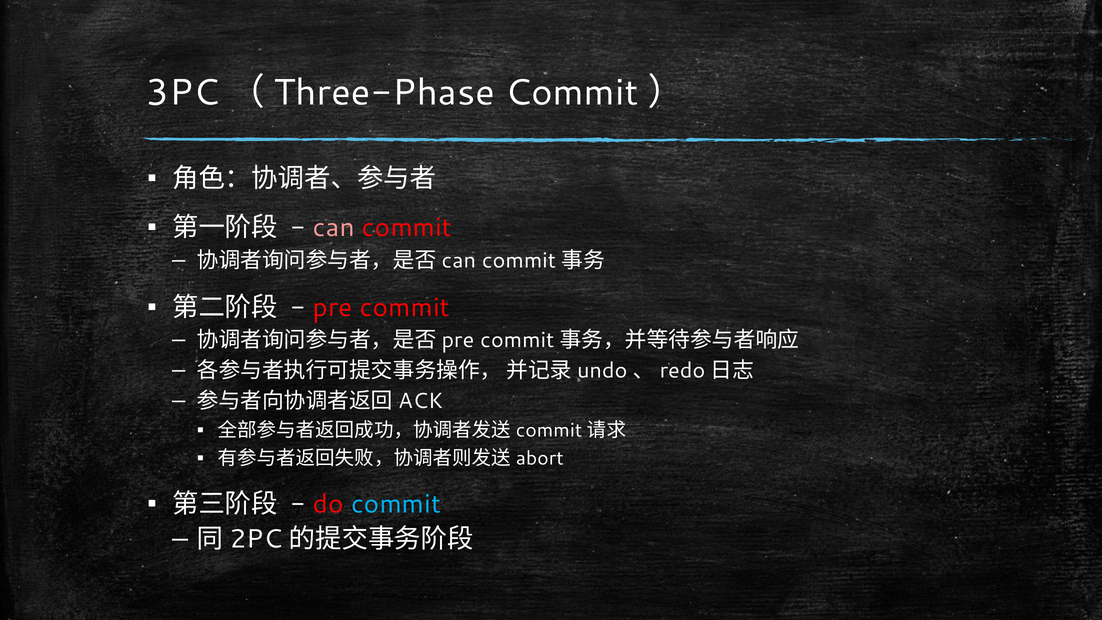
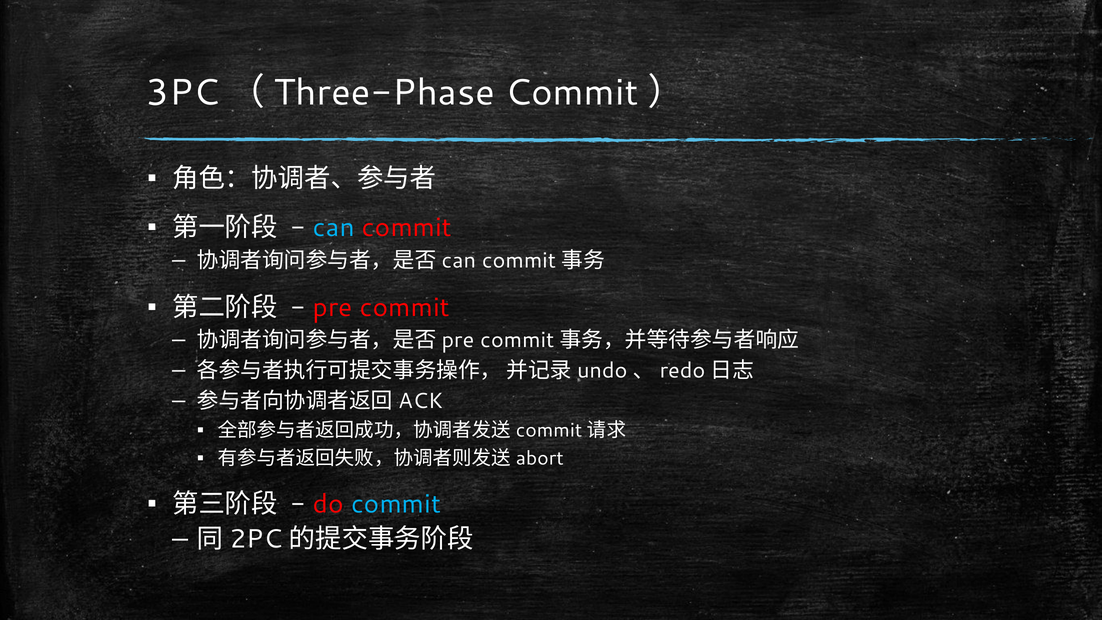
can colour: pink -> light blue
